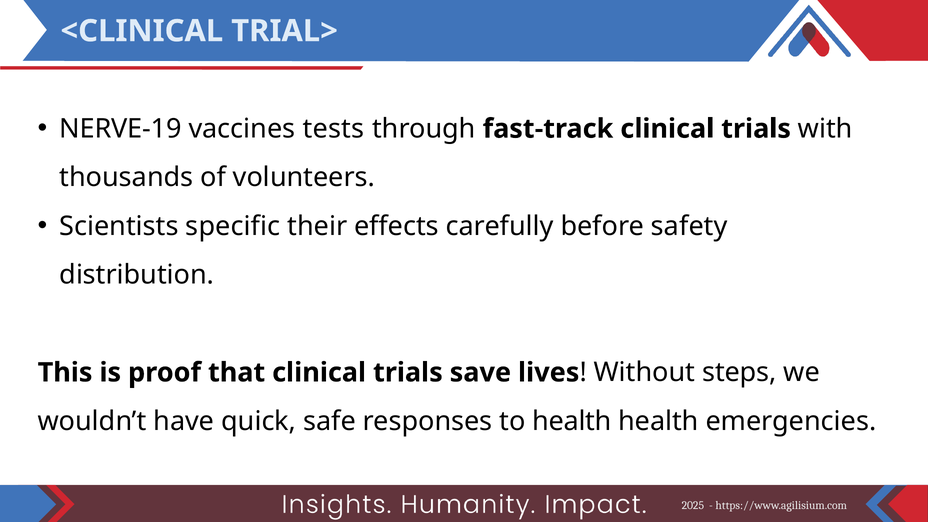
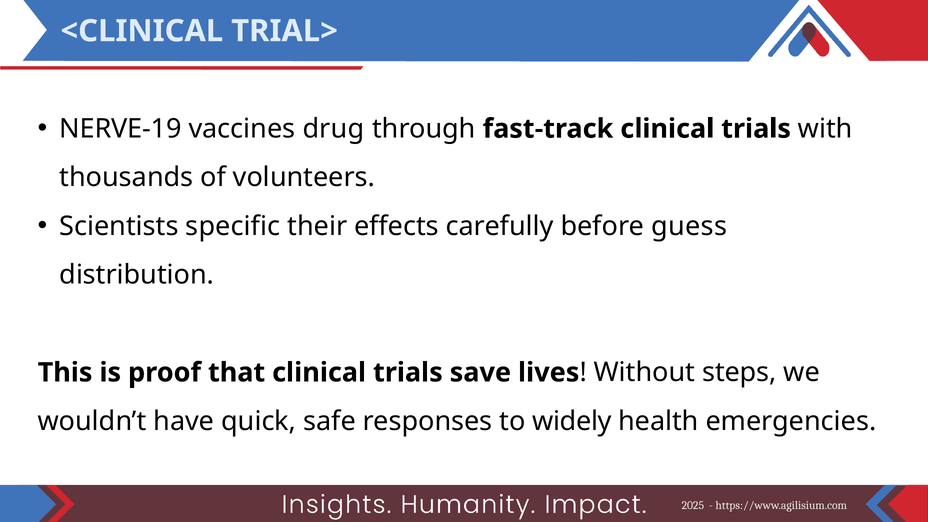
tests: tests -> drug
safety: safety -> guess
to health: health -> widely
